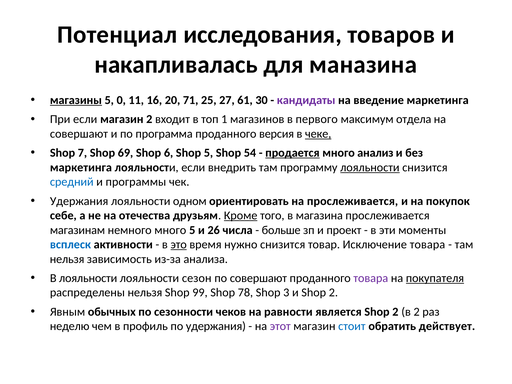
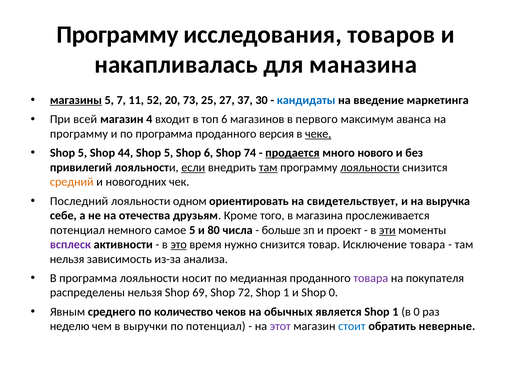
Потенциал at (117, 35): Потенциал -> Программу
0: 0 -> 7
16: 16 -> 52
71: 71 -> 73
61: 61 -> 37
кандидаты colour: purple -> blue
При если: если -> всей
магазин 2: 2 -> 4
топ 1: 1 -> 6
отдела: отдела -> аванса
совершают at (79, 134): совершают -> программу
7 at (82, 153): 7 -> 5
69: 69 -> 44
6 at (169, 153): 6 -> 5
Shop 5: 5 -> 6
54: 54 -> 74
анализ: анализ -> нового
маркетинга at (81, 167): маркетинга -> привилегий
если at (193, 167) underline: none -> present
там at (268, 167) underline: none -> present
средний colour: blue -> orange
программы: программы -> новогодних
Удержания at (79, 201): Удержания -> Последний
на прослеживается: прослеживается -> свидетельствует
покупок: покупок -> выручка
Кроме underline: present -> none
магазинам at (78, 230): магазинам -> потенциал
немного много: много -> самое
26: 26 -> 80
эти underline: none -> present
всплеск colour: blue -> purple
В лояльности: лояльности -> программа
сезон: сезон -> носит
по совершают: совершают -> медианная
покупателя underline: present -> none
99: 99 -> 69
78: 78 -> 72
3 at (286, 293): 3 -> 1
и Shop 2: 2 -> 0
обычных: обычных -> среднего
сезонности: сезонности -> количество
равности: равности -> обычных
является Shop 2: 2 -> 1
в 2: 2 -> 0
профиль: профиль -> выручки
по удержания: удержания -> потенциал
действует: действует -> неверные
